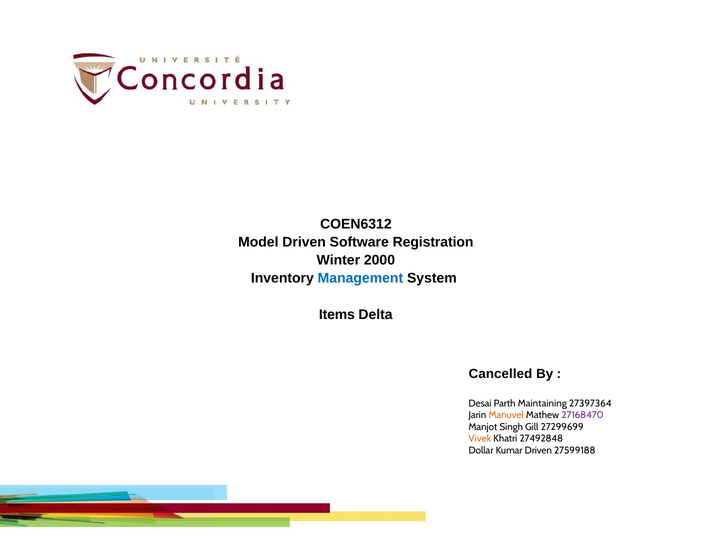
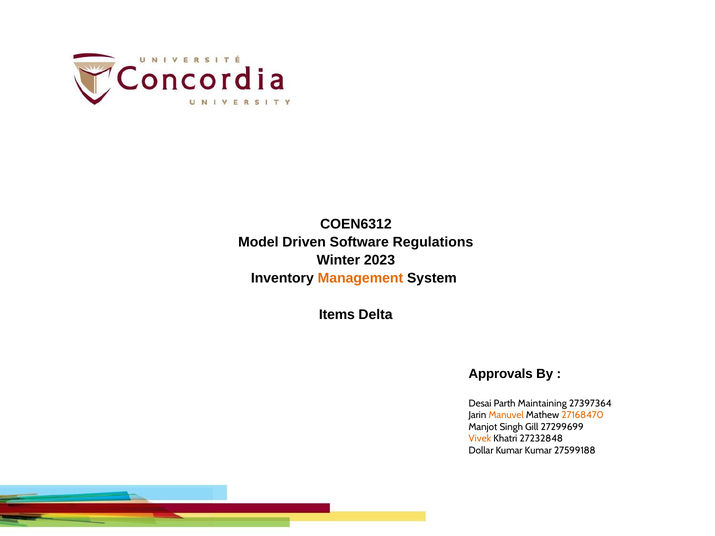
Registration: Registration -> Regulations
2000: 2000 -> 2023
Management colour: blue -> orange
Cancelled: Cancelled -> Approvals
27168470 colour: purple -> orange
27492848: 27492848 -> 27232848
Kumar Driven: Driven -> Kumar
